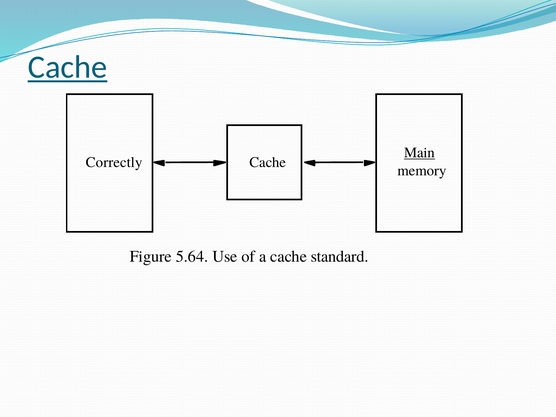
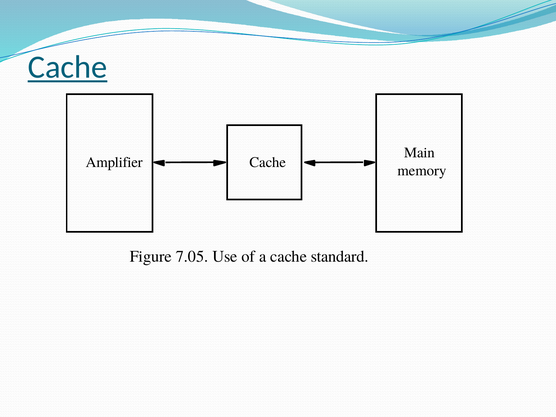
Main underline: present -> none
Correctly: Correctly -> Amplifier
5.64: 5.64 -> 7.05
